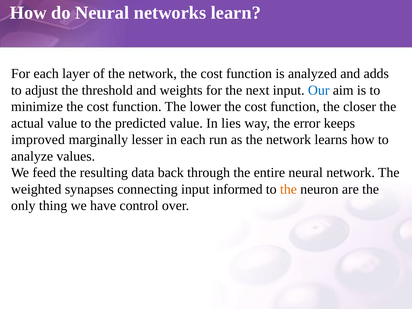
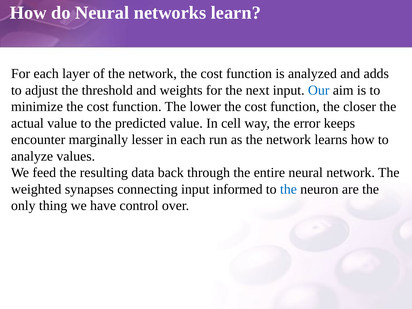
lies: lies -> cell
improved: improved -> encounter
the at (288, 189) colour: orange -> blue
